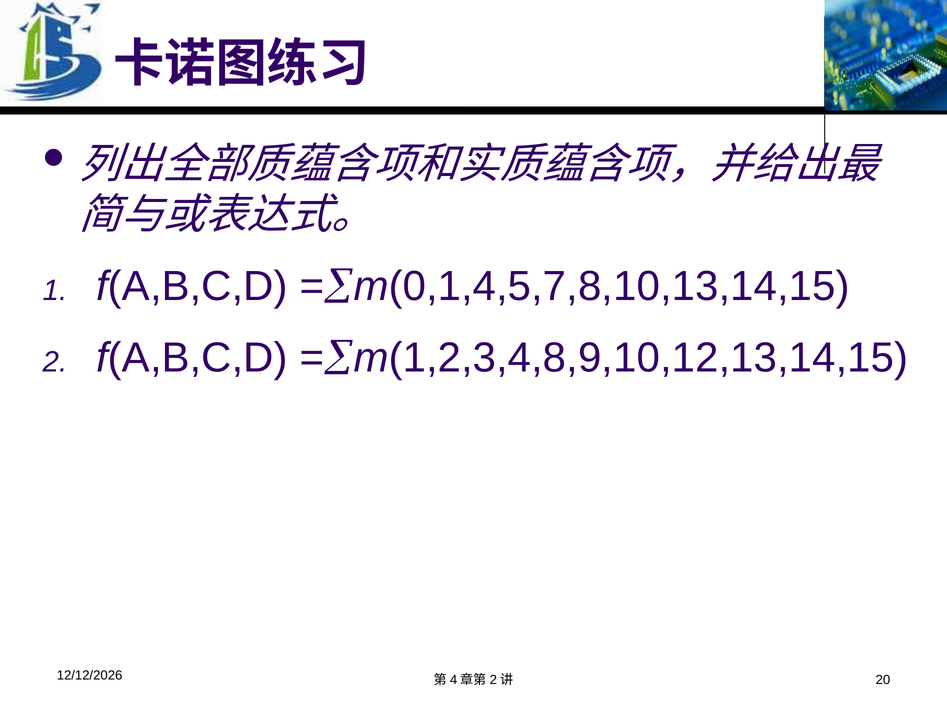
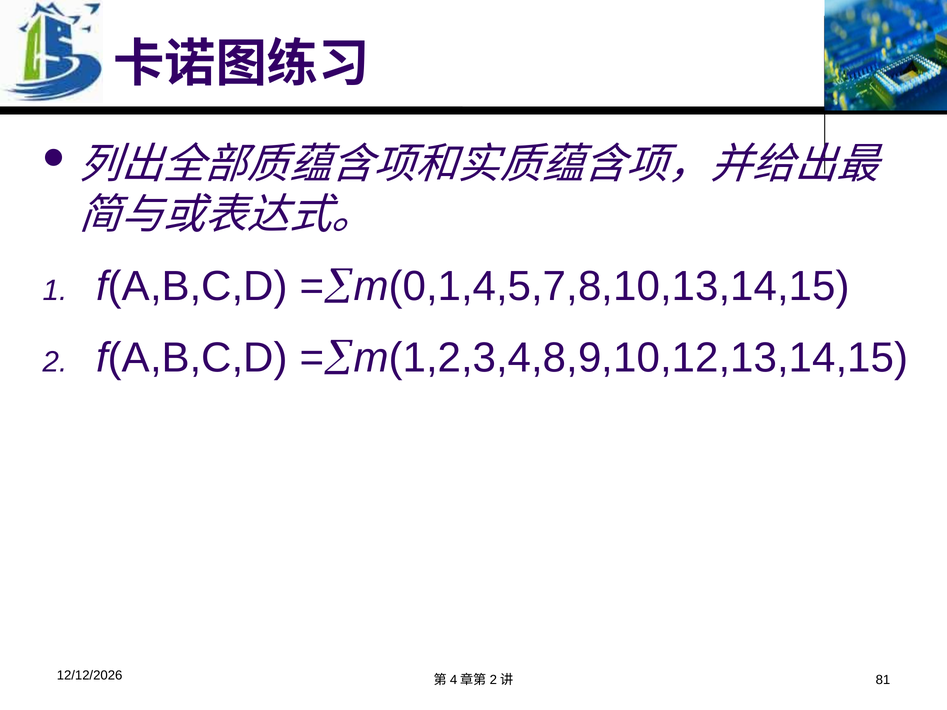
20: 20 -> 81
